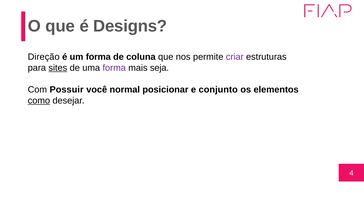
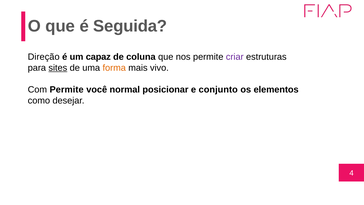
Designs: Designs -> Seguida
um forma: forma -> capaz
forma at (114, 68) colour: purple -> orange
seja: seja -> vivo
Com Possuir: Possuir -> Permite
como underline: present -> none
